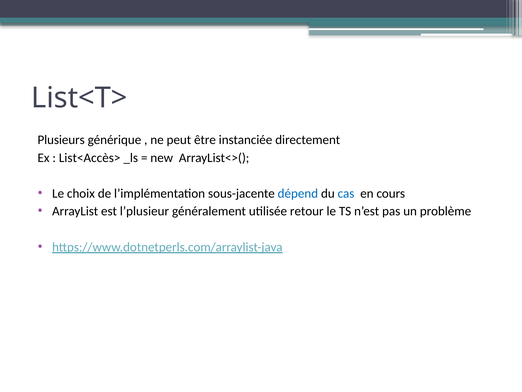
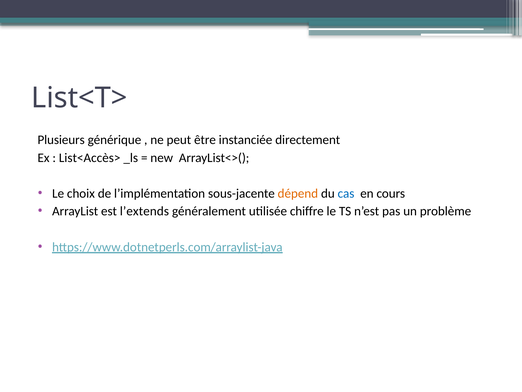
dépend colour: blue -> orange
l’plusieur: l’plusieur -> l’extends
retour: retour -> chiffre
